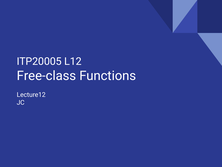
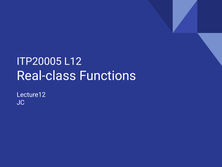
Free-class: Free-class -> Real-class
